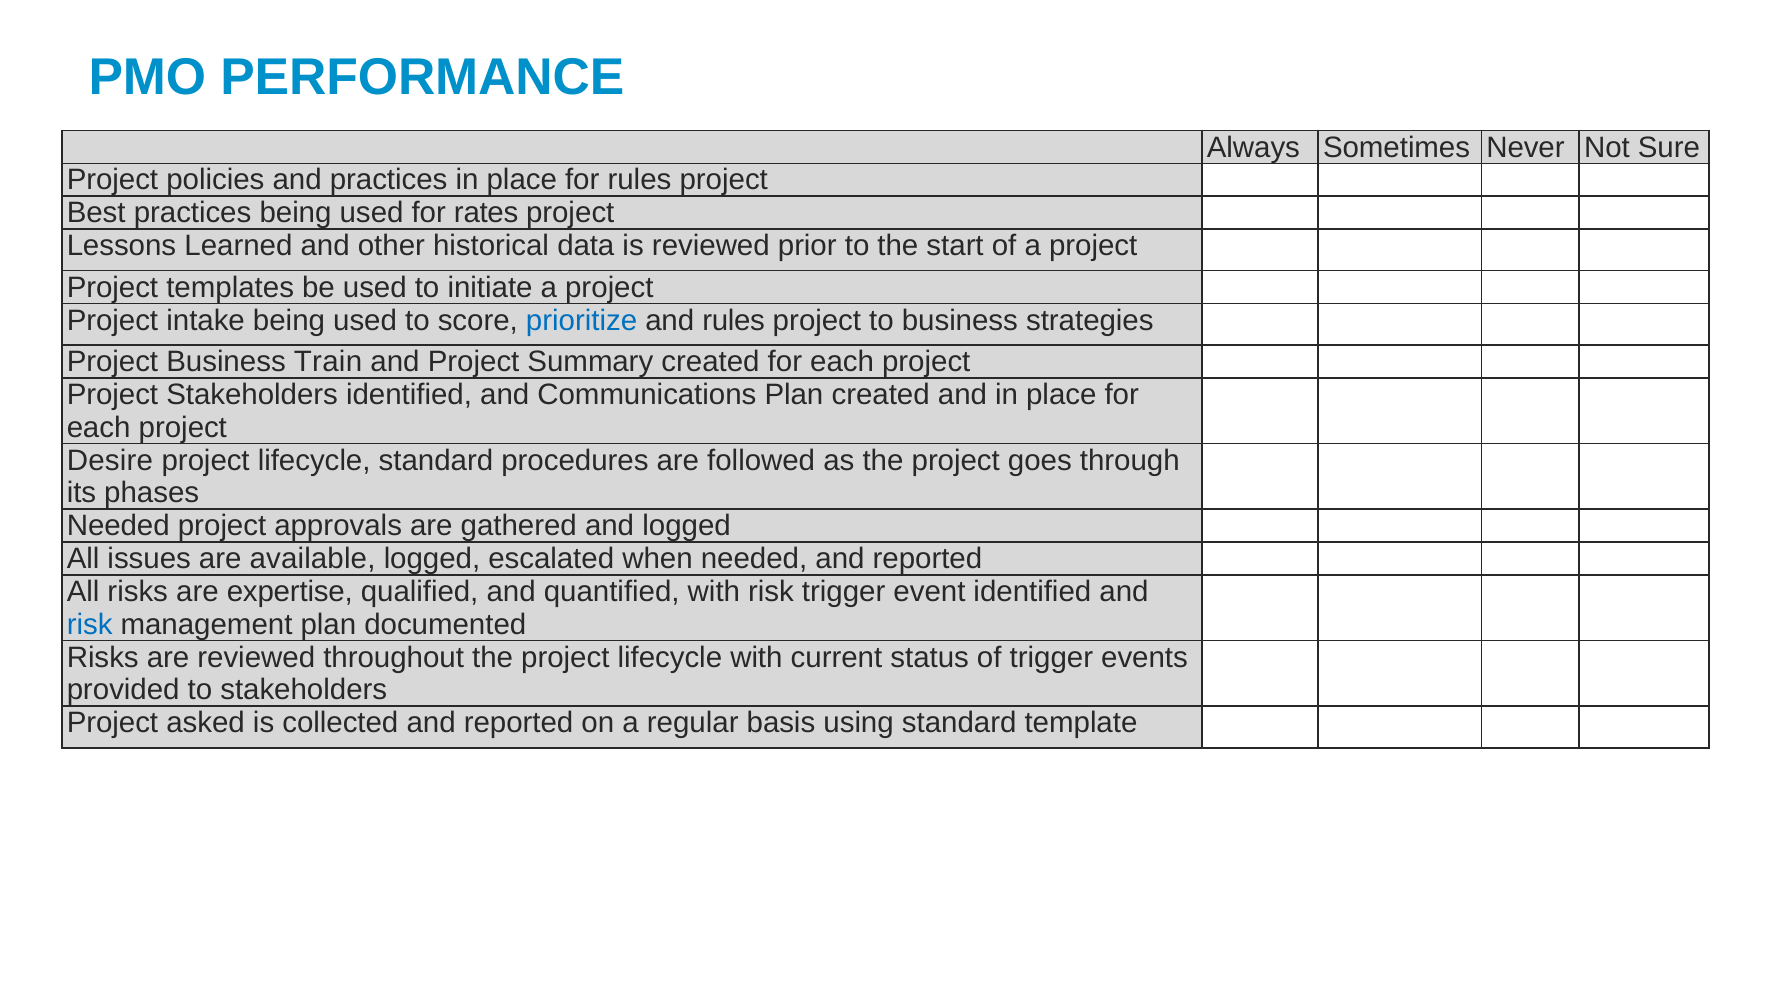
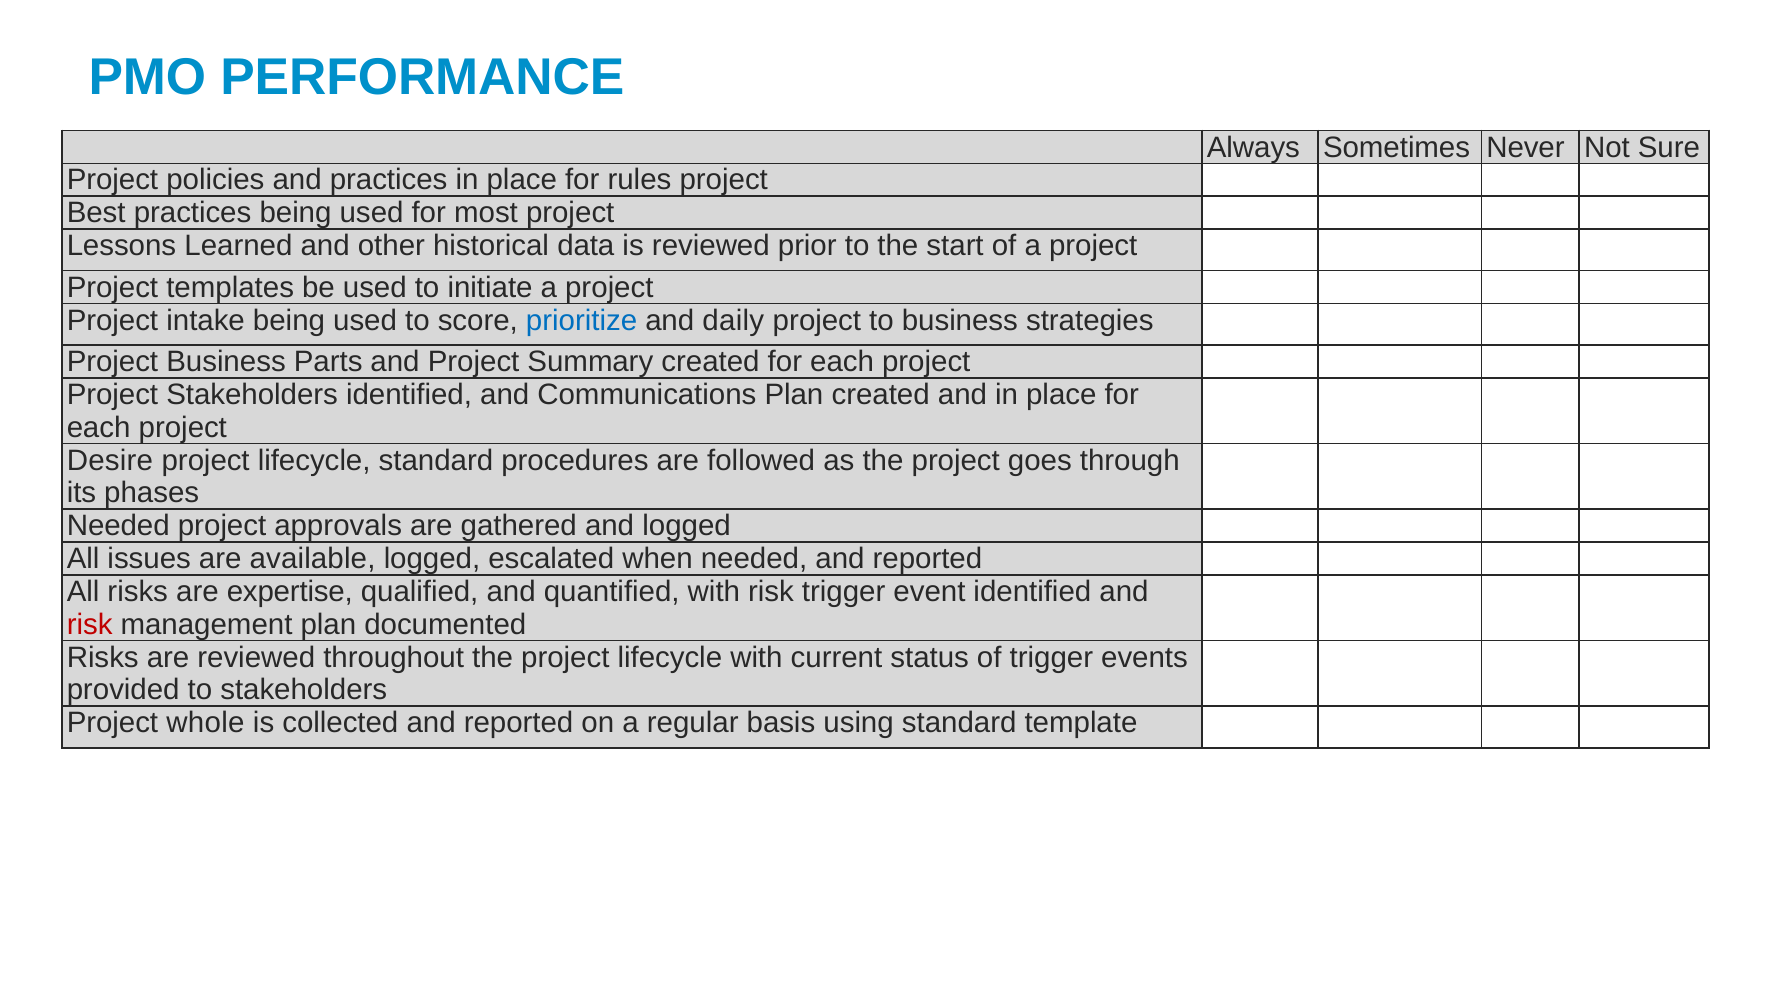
rates: rates -> most
and rules: rules -> daily
Train: Train -> Parts
risk at (90, 625) colour: blue -> red
asked: asked -> whole
